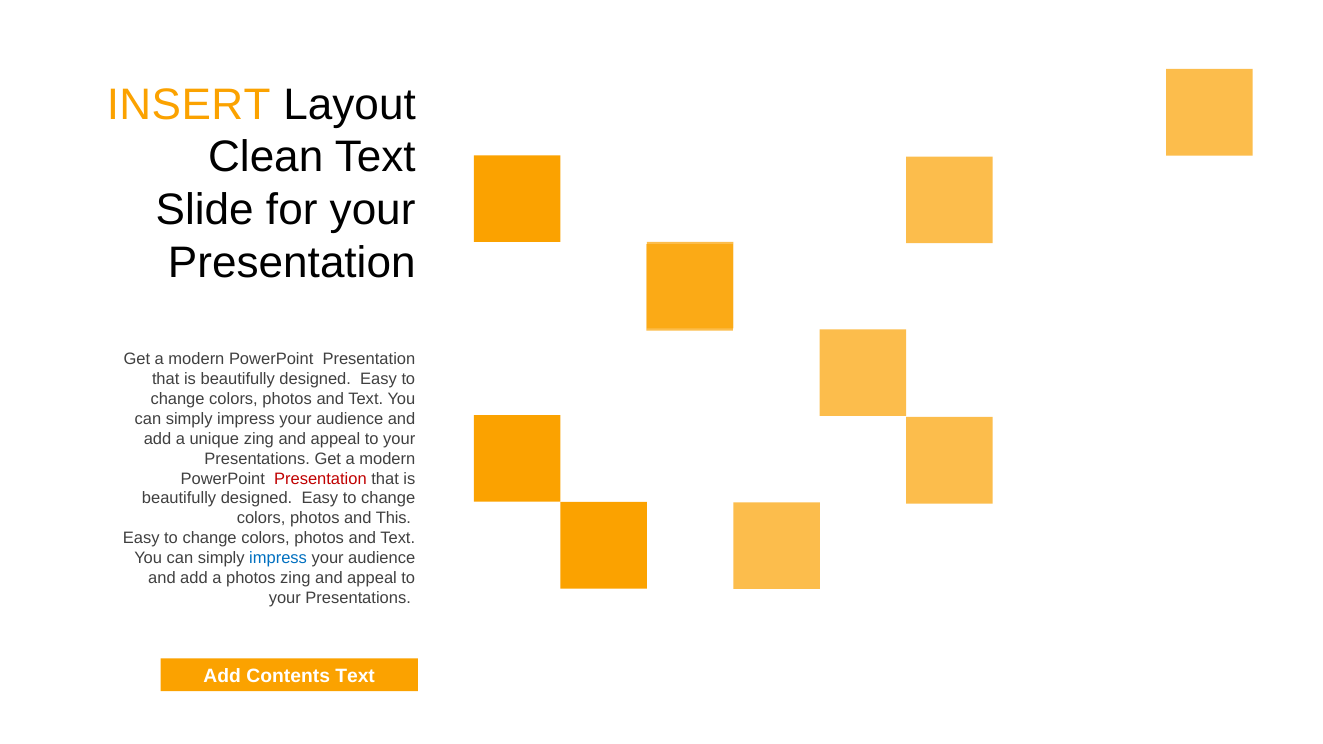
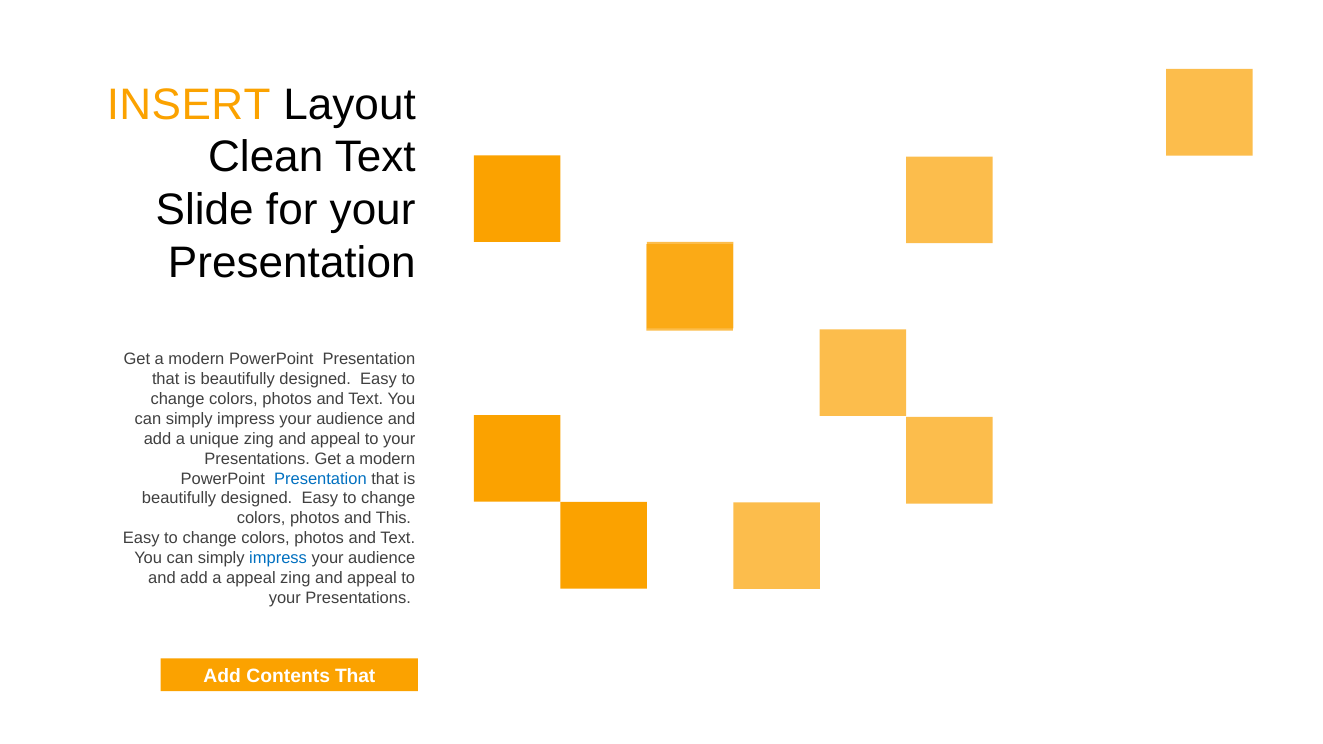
Presentation at (320, 479) colour: red -> blue
a photos: photos -> appeal
Contents Text: Text -> That
